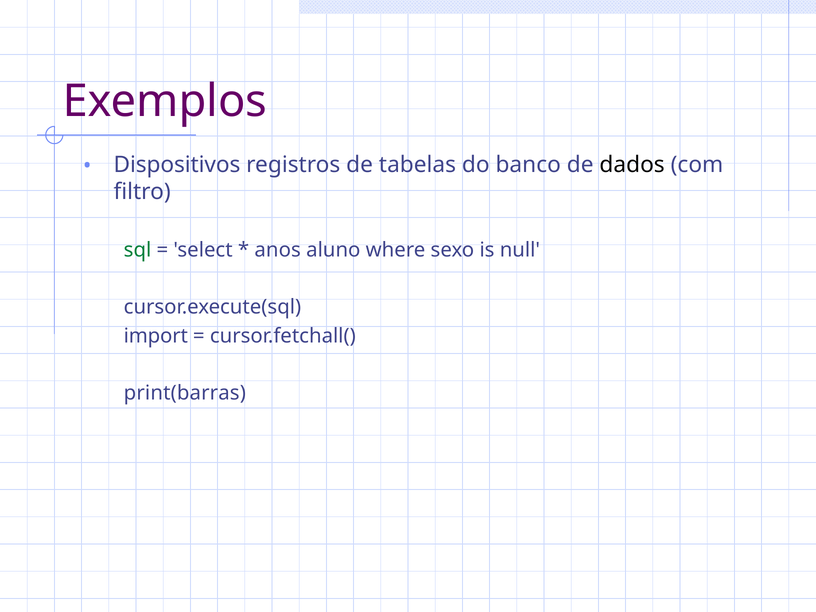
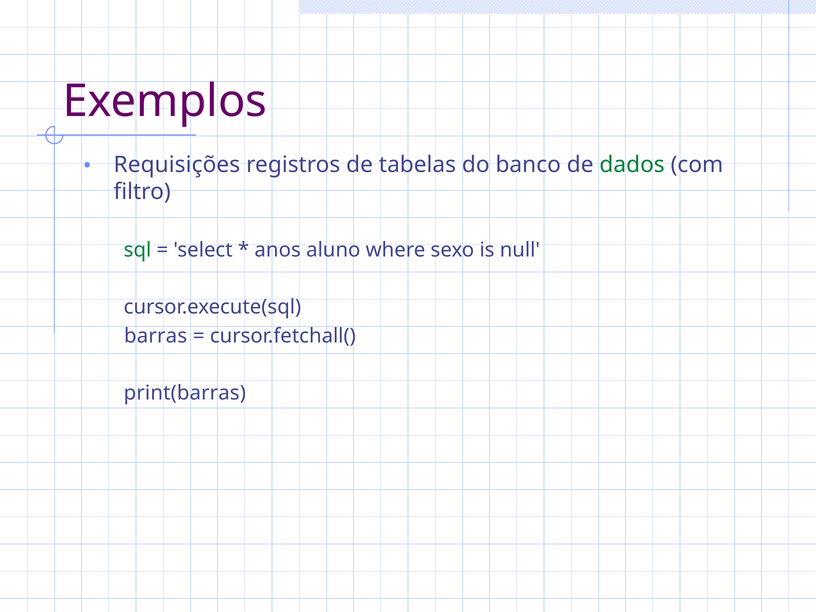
Dispositivos: Dispositivos -> Requisições
dados colour: black -> green
import: import -> barras
